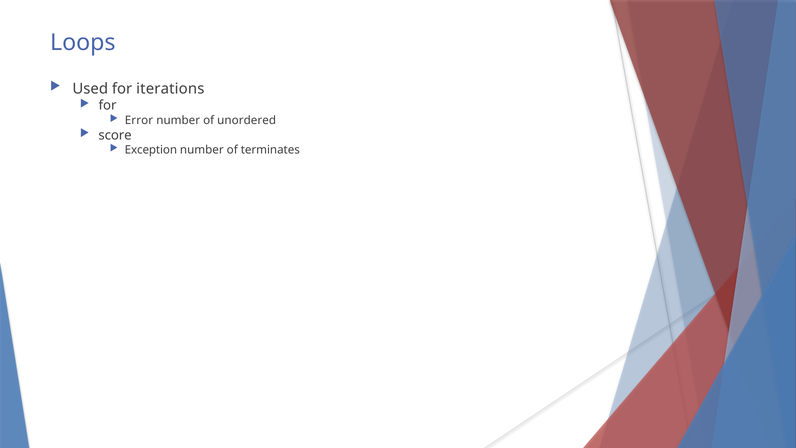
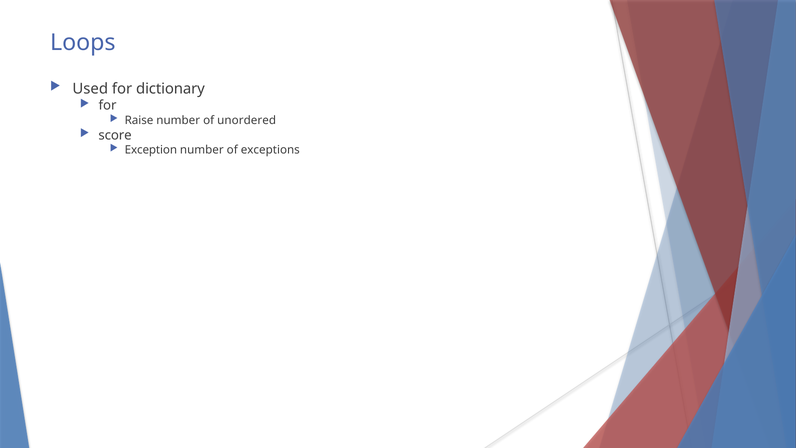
iterations: iterations -> dictionary
Error: Error -> Raise
terminates: terminates -> exceptions
